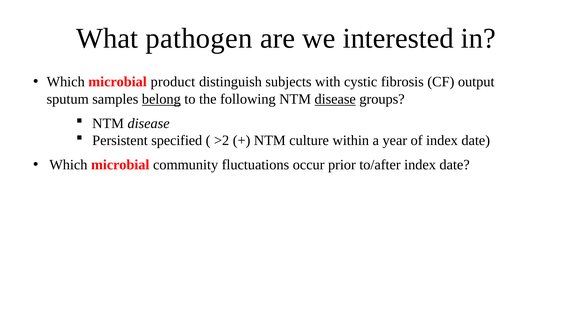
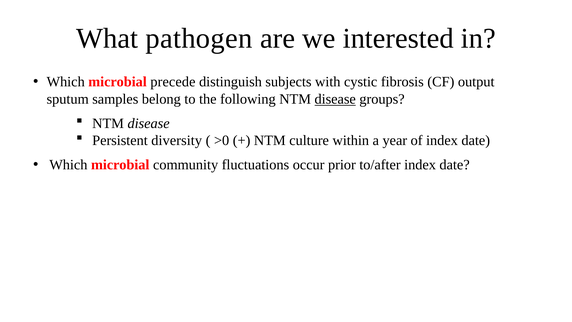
product: product -> precede
belong underline: present -> none
specified: specified -> diversity
>2: >2 -> >0
